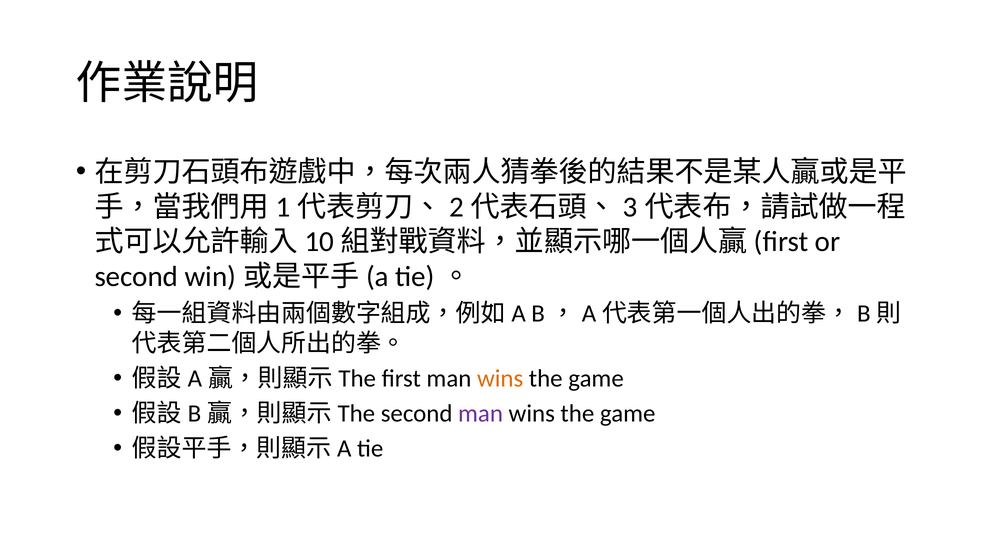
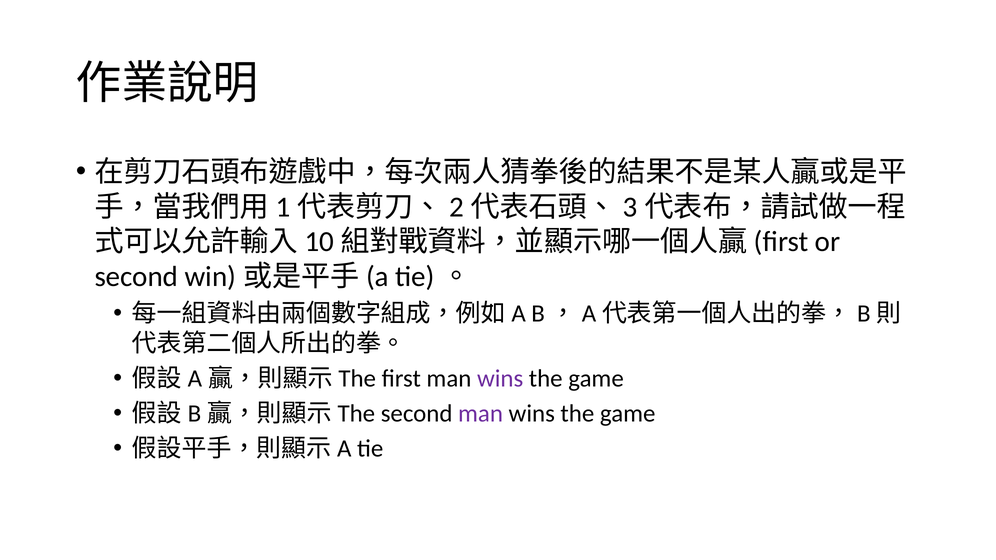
wins at (500, 379) colour: orange -> purple
